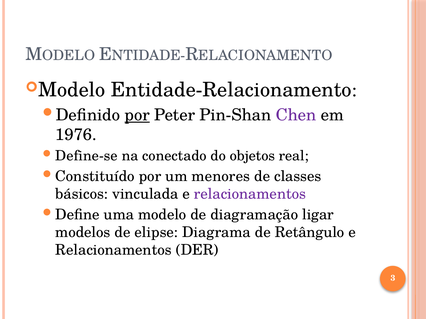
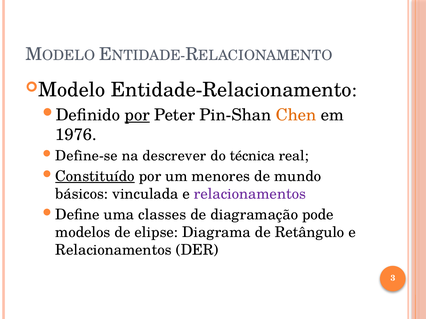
Chen colour: purple -> orange
conectado: conectado -> descrever
objetos: objetos -> técnica
Constituído underline: none -> present
classes: classes -> mundo
modelo: modelo -> classes
ligar: ligar -> pode
